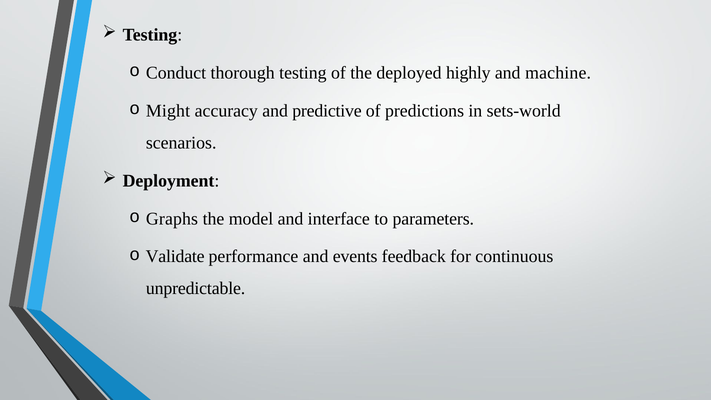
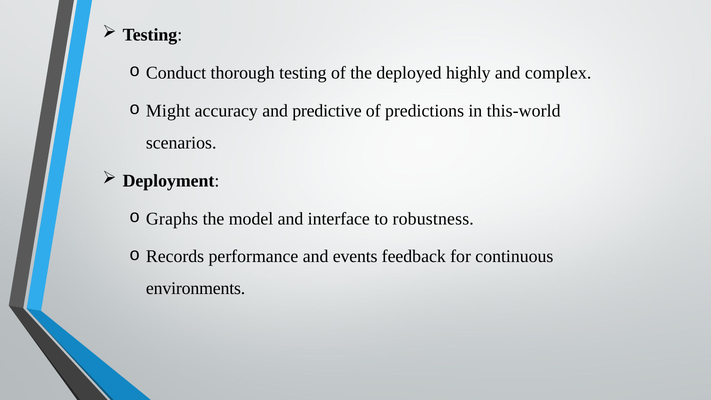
machine: machine -> complex
sets-world: sets-world -> this-world
parameters: parameters -> robustness
Validate: Validate -> Records
unpredictable: unpredictable -> environments
